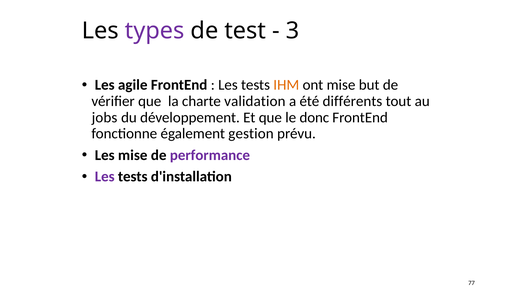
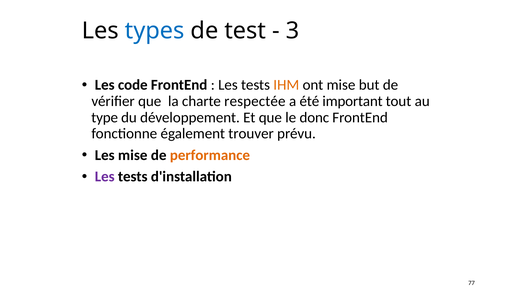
types colour: purple -> blue
agile: agile -> code
validation: validation -> respectée
différents: différents -> important
jobs: jobs -> type
gestion: gestion -> trouver
performance colour: purple -> orange
